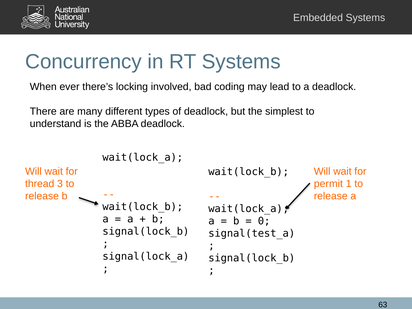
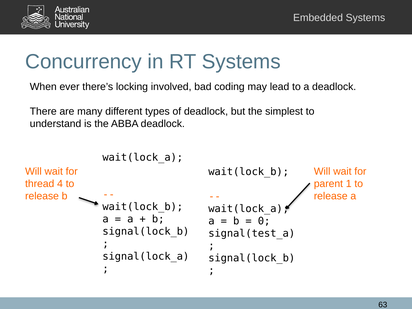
3: 3 -> 4
permit: permit -> parent
